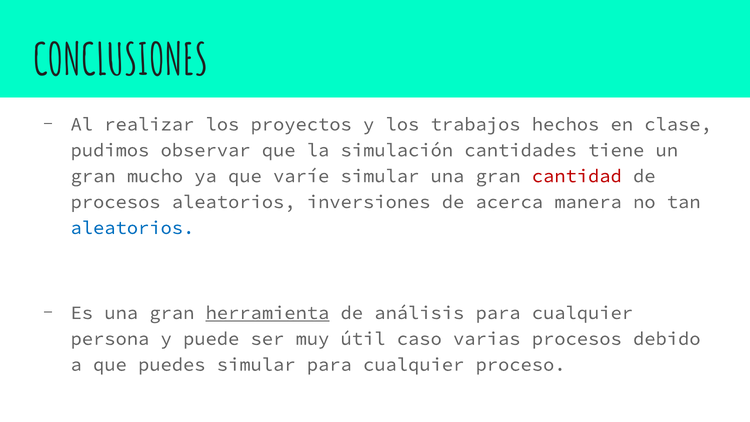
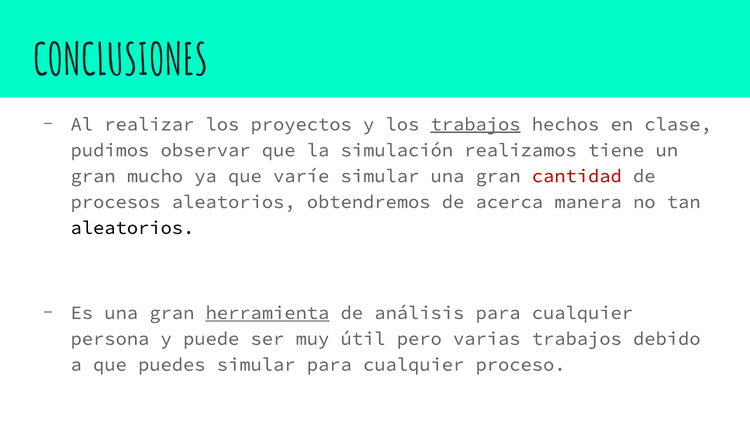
trabajos at (476, 124) underline: none -> present
cantidades: cantidades -> realizamos
inversiones: inversiones -> obtendremos
aleatorios at (132, 228) colour: blue -> black
caso: caso -> pero
varias procesos: procesos -> trabajos
